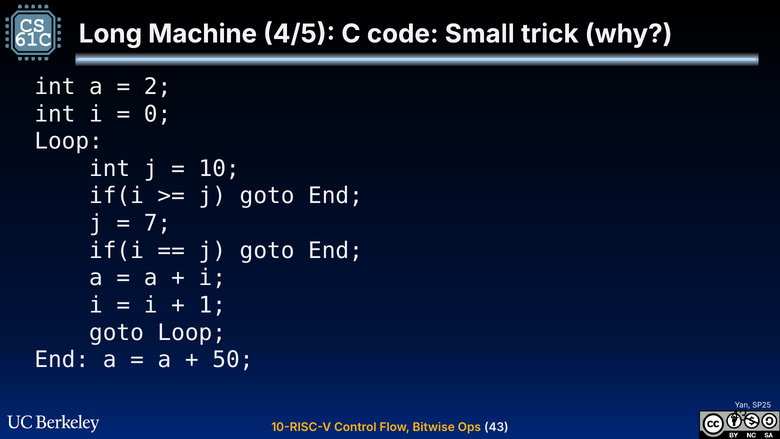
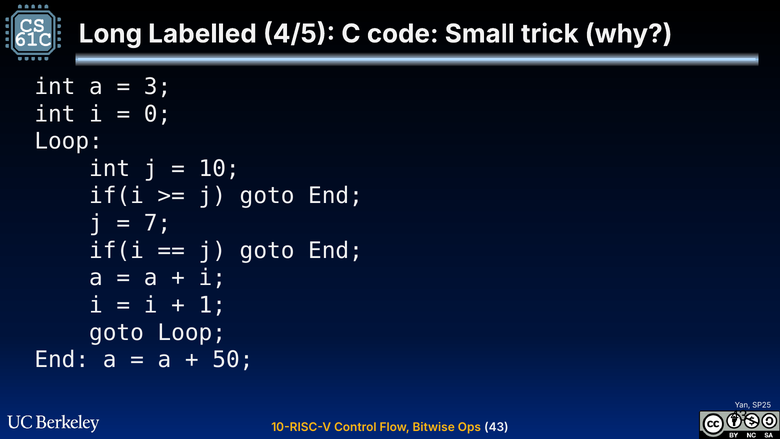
Machine: Machine -> Labelled
2: 2 -> 3
